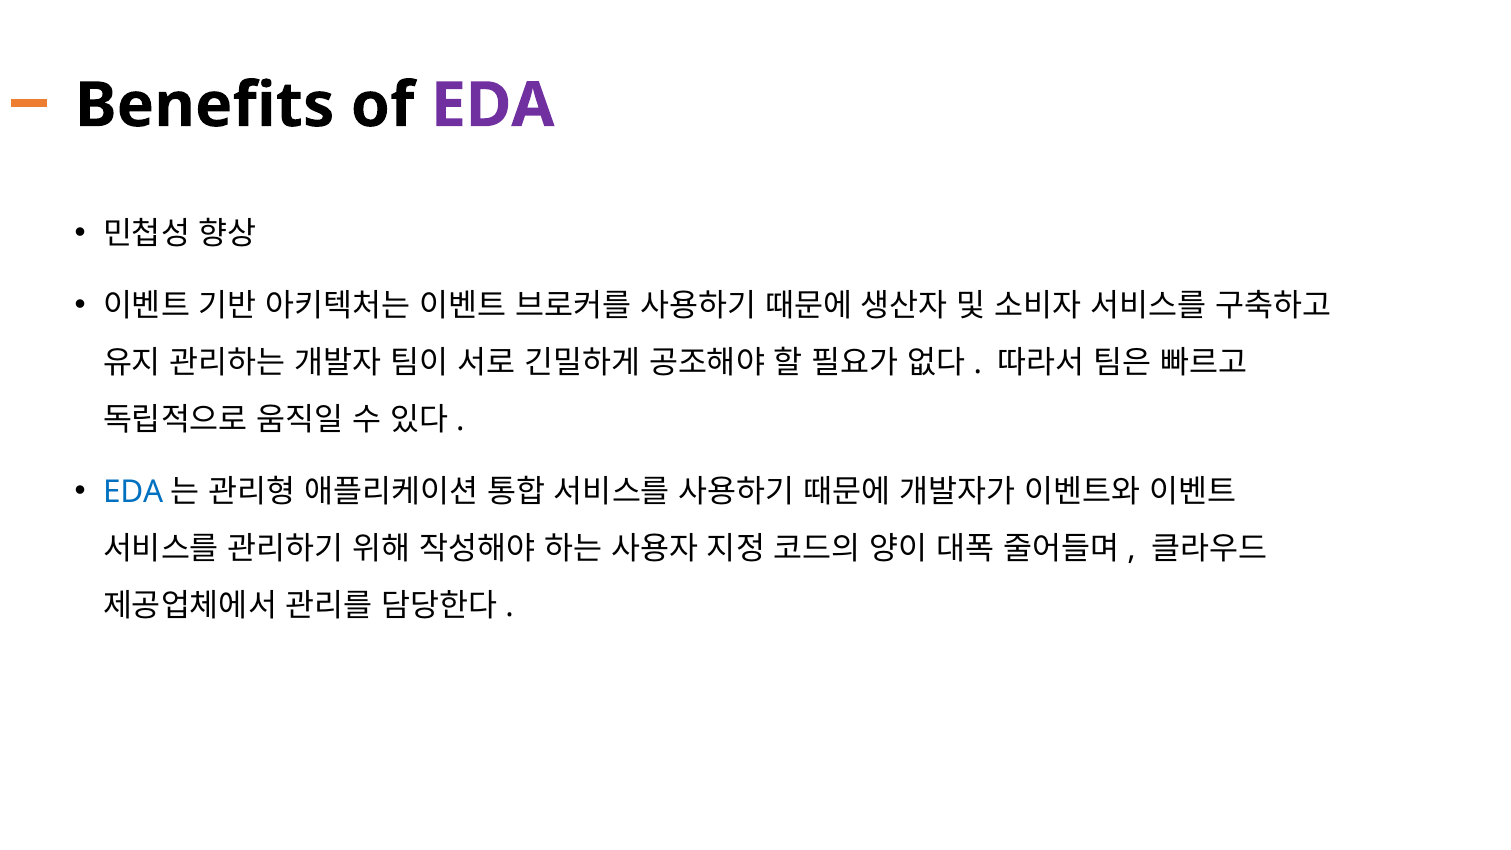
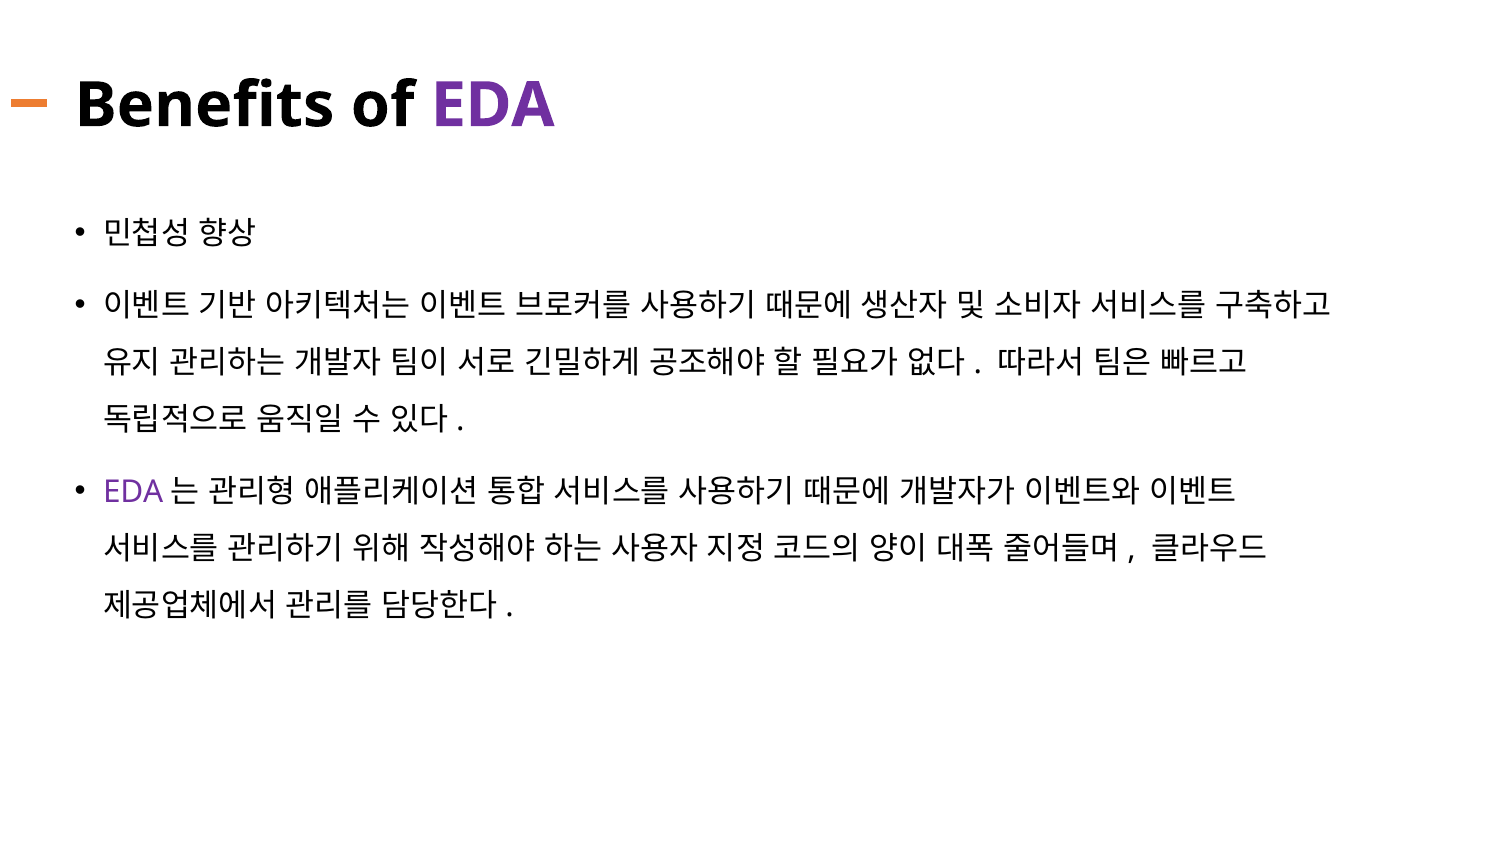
EDA at (133, 492) colour: blue -> purple
